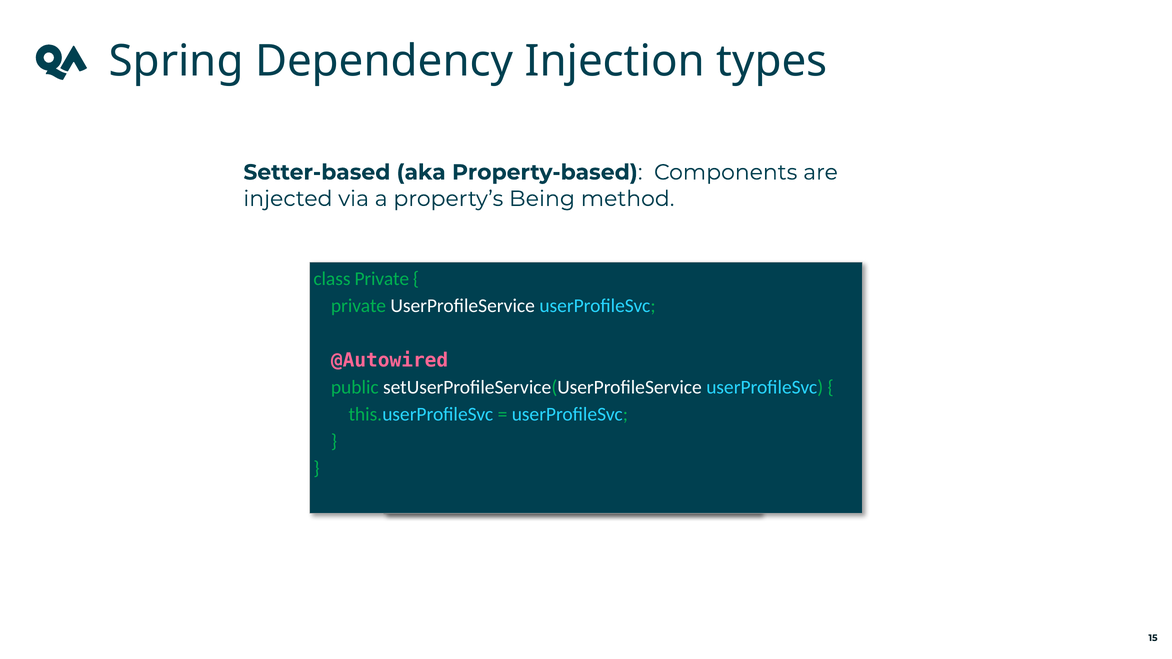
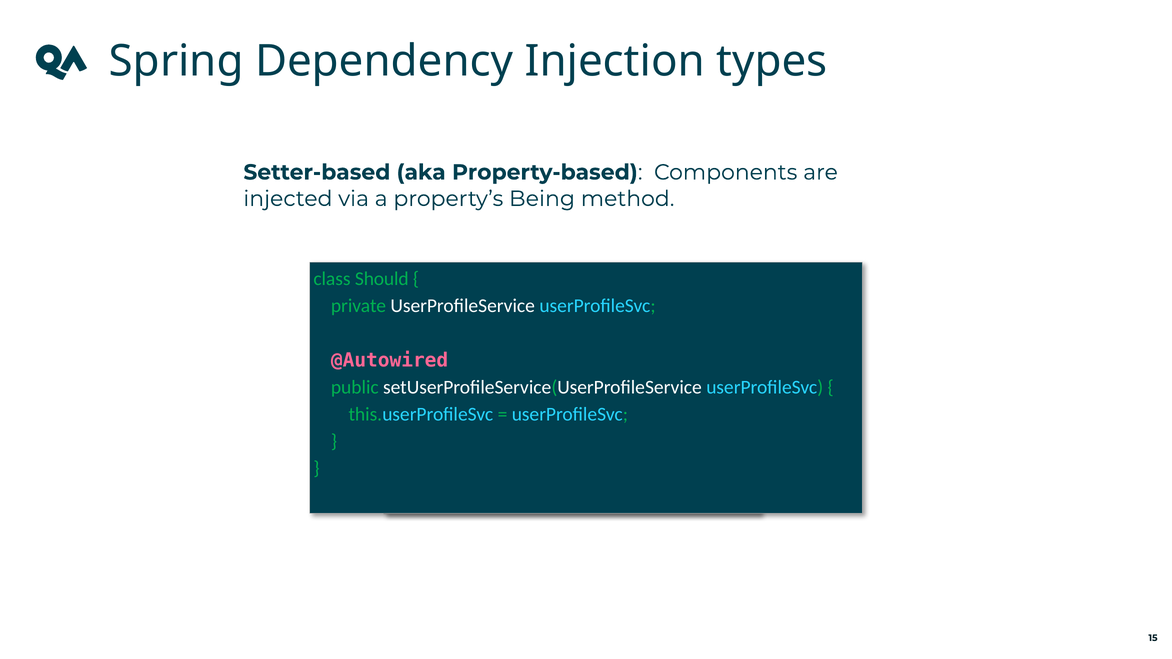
class Private: Private -> Should
